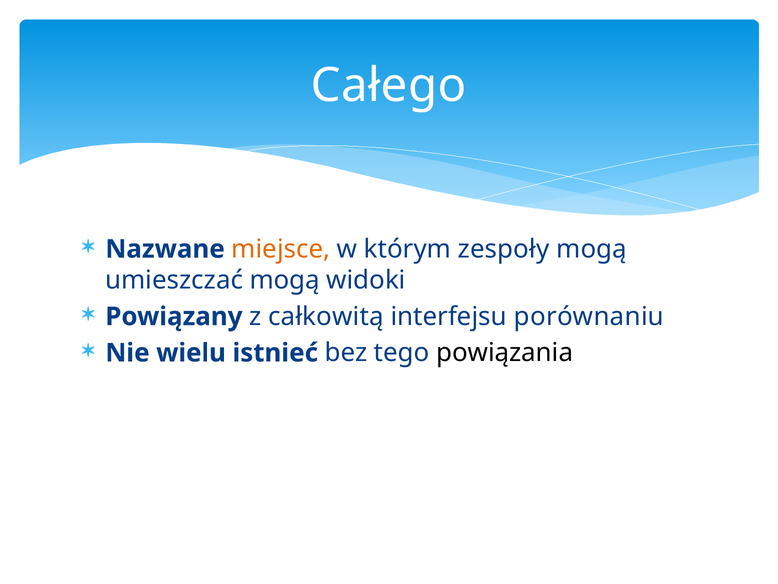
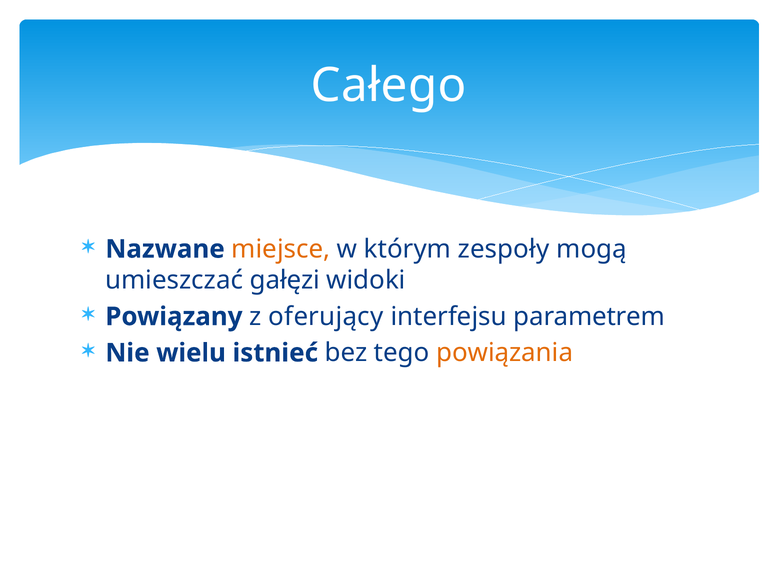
umieszczać mogą: mogą -> gałęzi
całkowitą: całkowitą -> oferujący
porównaniu: porównaniu -> parametrem
powiązania colour: black -> orange
